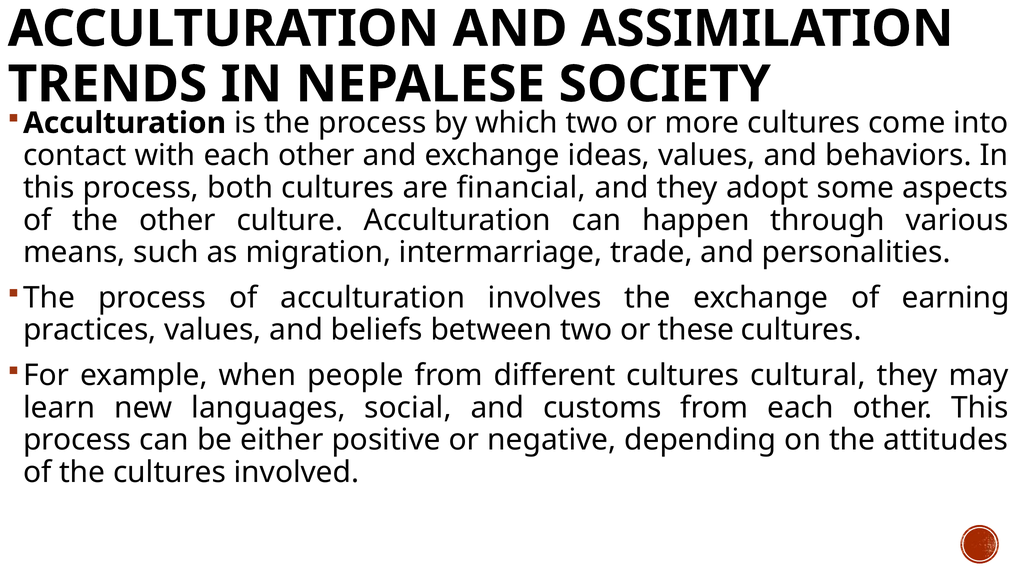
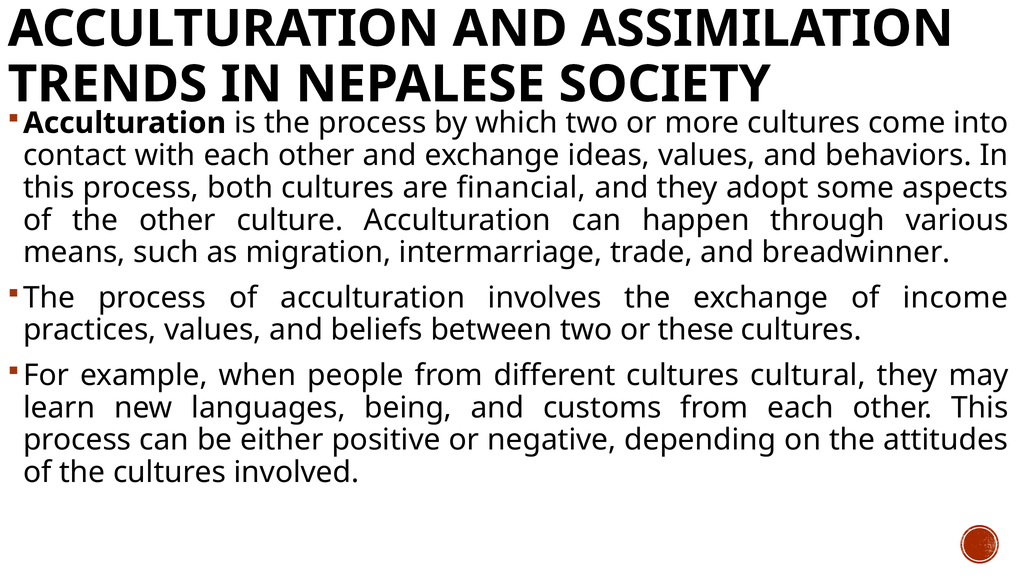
personalities: personalities -> breadwinner
earning: earning -> income
social: social -> being
